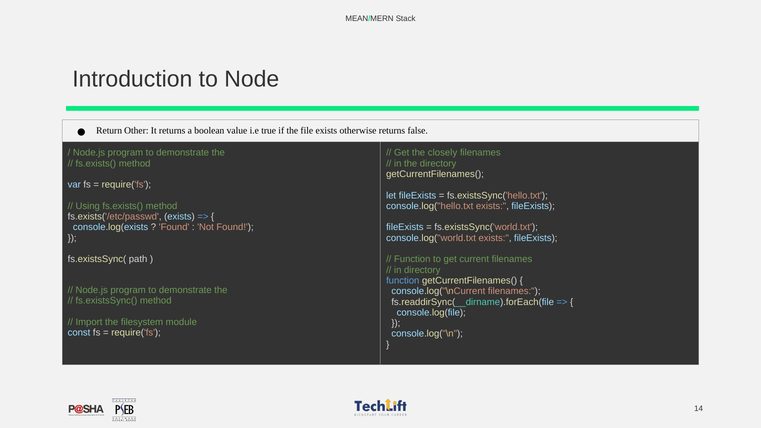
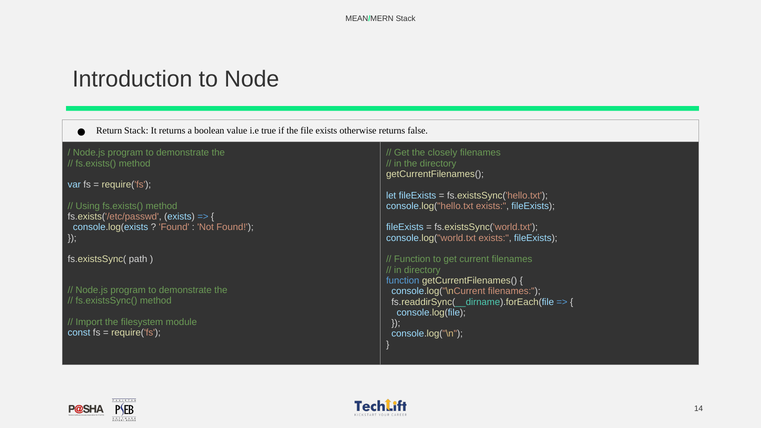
Return Other: Other -> Stack
